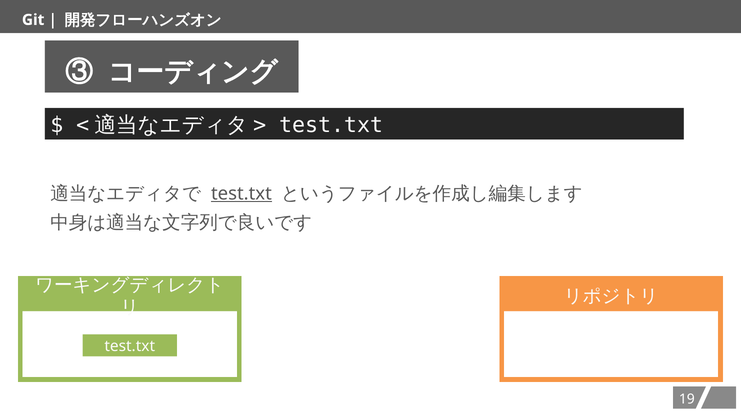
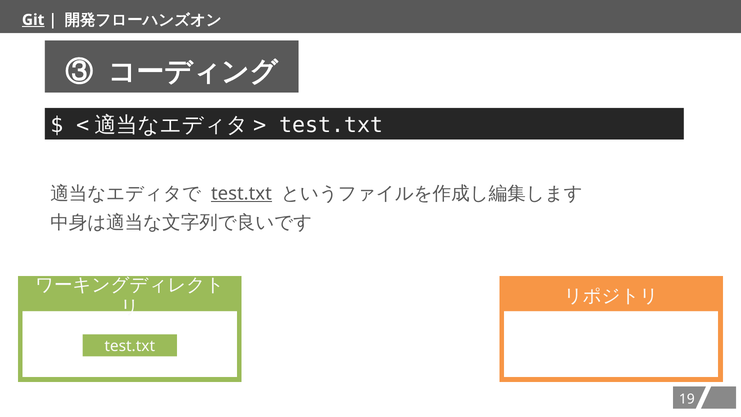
Git underline: none -> present
